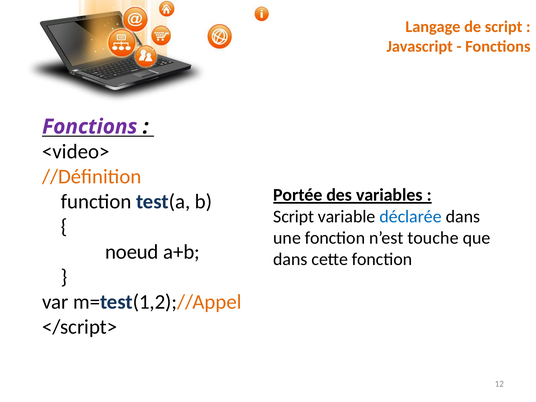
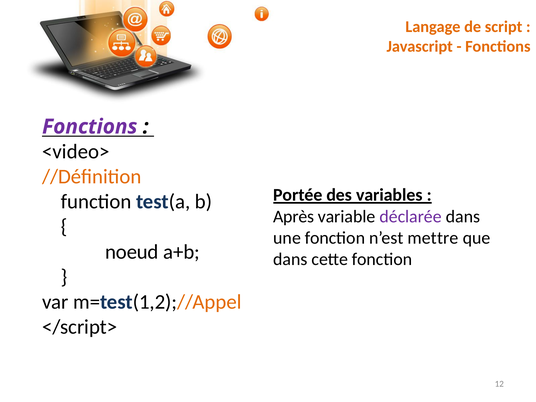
Script at (294, 216): Script -> Après
déclarée colour: blue -> purple
touche: touche -> mettre
